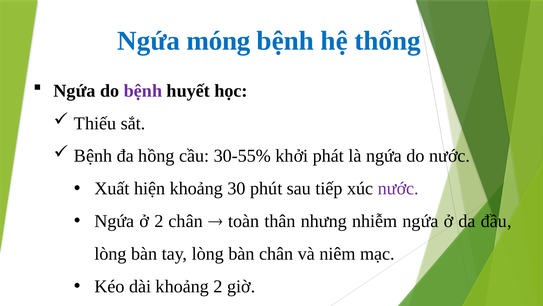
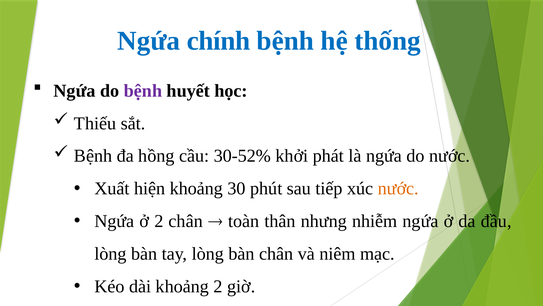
móng: móng -> chính
30-55%: 30-55% -> 30-52%
nước at (398, 188) colour: purple -> orange
